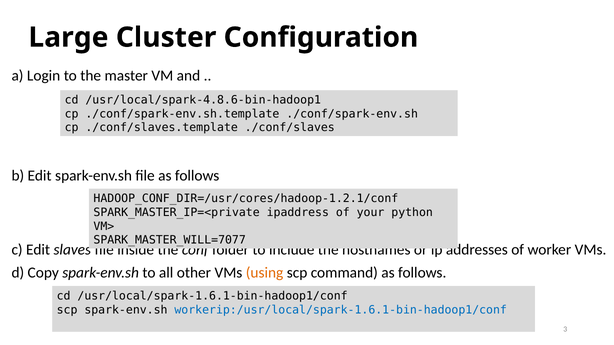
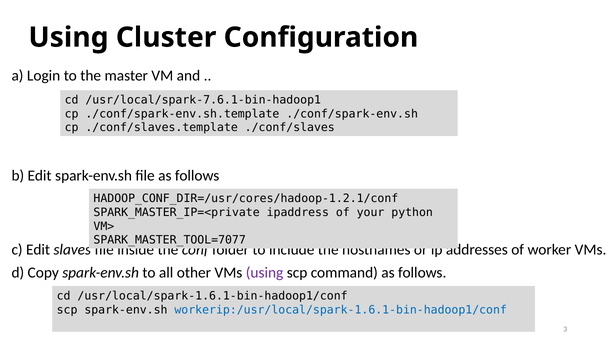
Large at (68, 37): Large -> Using
/usr/local/spark-4.8.6-bin-hadoop1: /usr/local/spark-4.8.6-bin-hadoop1 -> /usr/local/spark-7.6.1-bin-hadoop1
SPARK_MASTER_WILL=7077: SPARK_MASTER_WILL=7077 -> SPARK_MASTER_TOOL=7077
using at (265, 273) colour: orange -> purple
